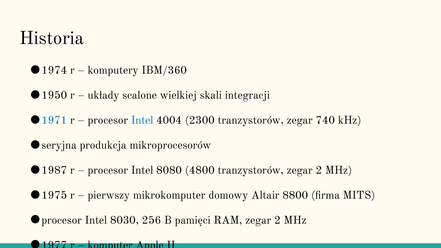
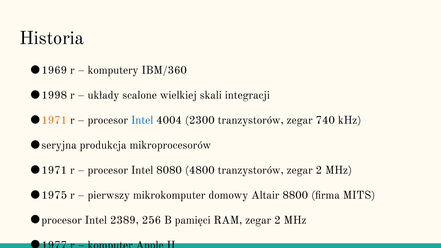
1974: 1974 -> 1969
1950: 1950 -> 1998
1971 at (54, 120) colour: blue -> orange
1987 at (54, 170): 1987 -> 1971
8030: 8030 -> 2389
